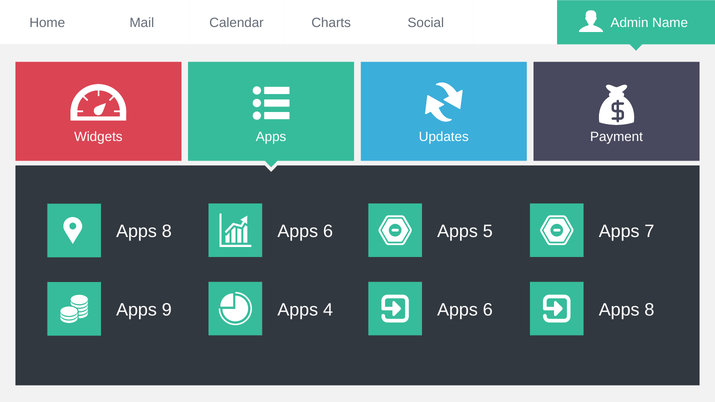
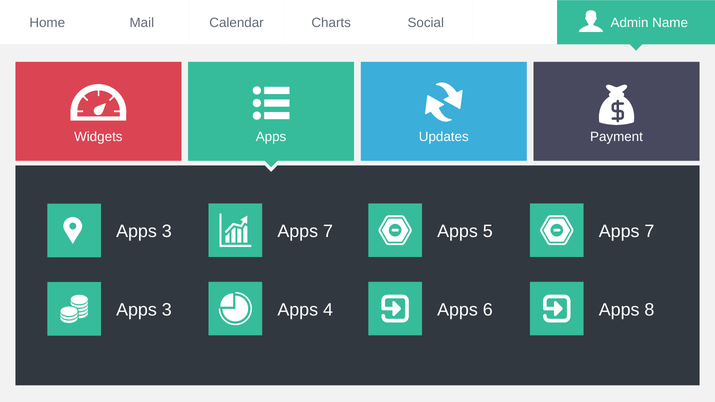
6 at (328, 231): 6 -> 7
8 at (167, 232): 8 -> 3
9 at (167, 310): 9 -> 3
